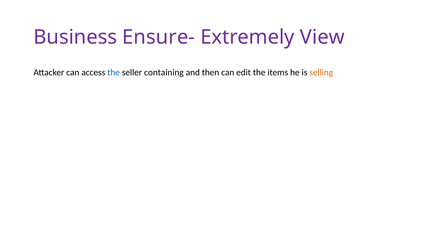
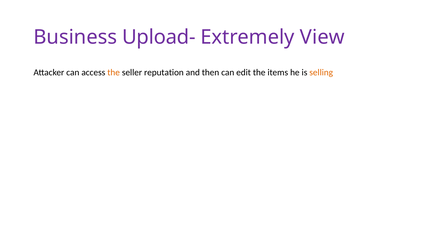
Ensure-: Ensure- -> Upload-
the at (114, 72) colour: blue -> orange
containing: containing -> reputation
